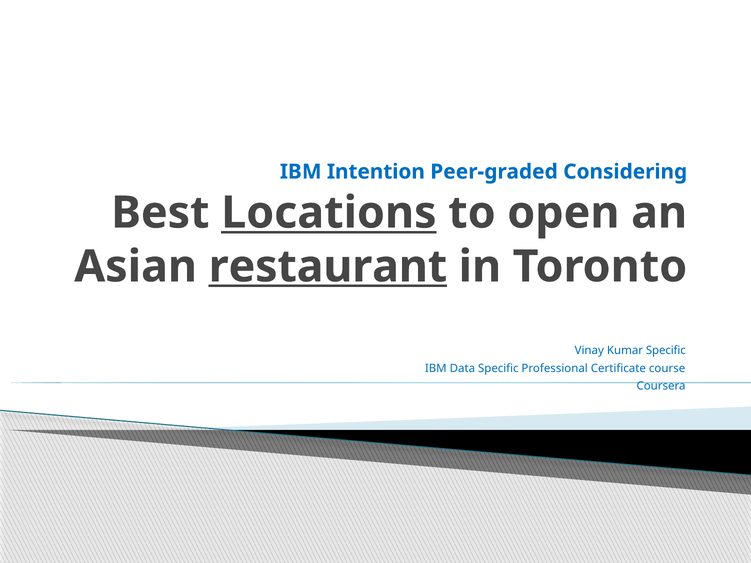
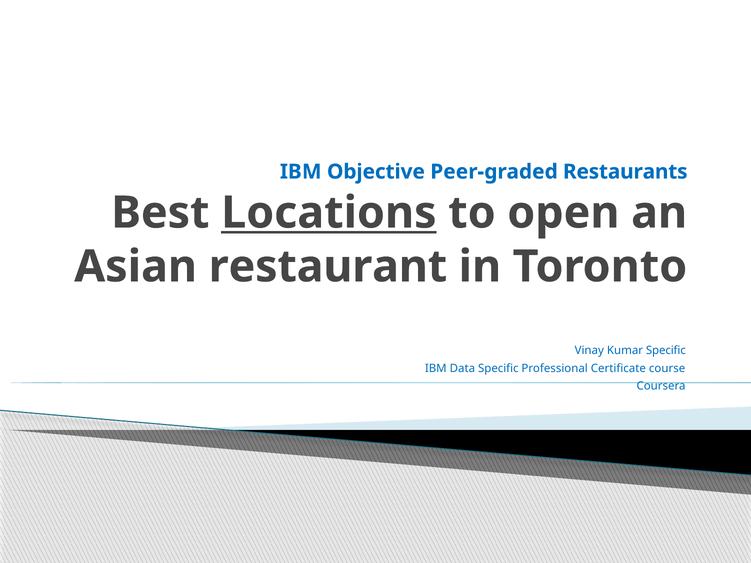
Intention: Intention -> Objective
Considering: Considering -> Restaurants
restaurant underline: present -> none
